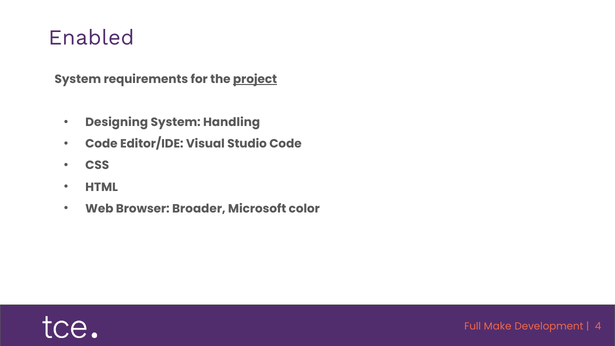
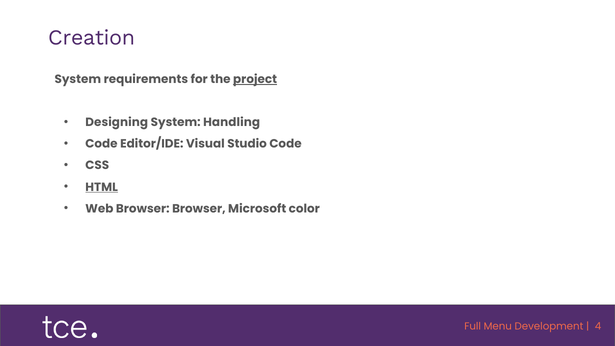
Enabled: Enabled -> Creation
HTML underline: none -> present
Browser Broader: Broader -> Browser
Make: Make -> Menu
